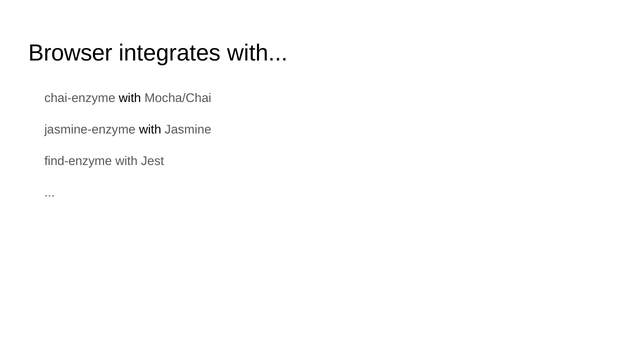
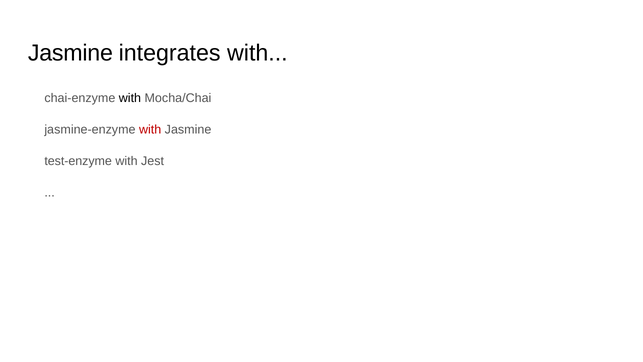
Browser at (70, 53): Browser -> Jasmine
with at (150, 130) colour: black -> red
find-enzyme: find-enzyme -> test-enzyme
